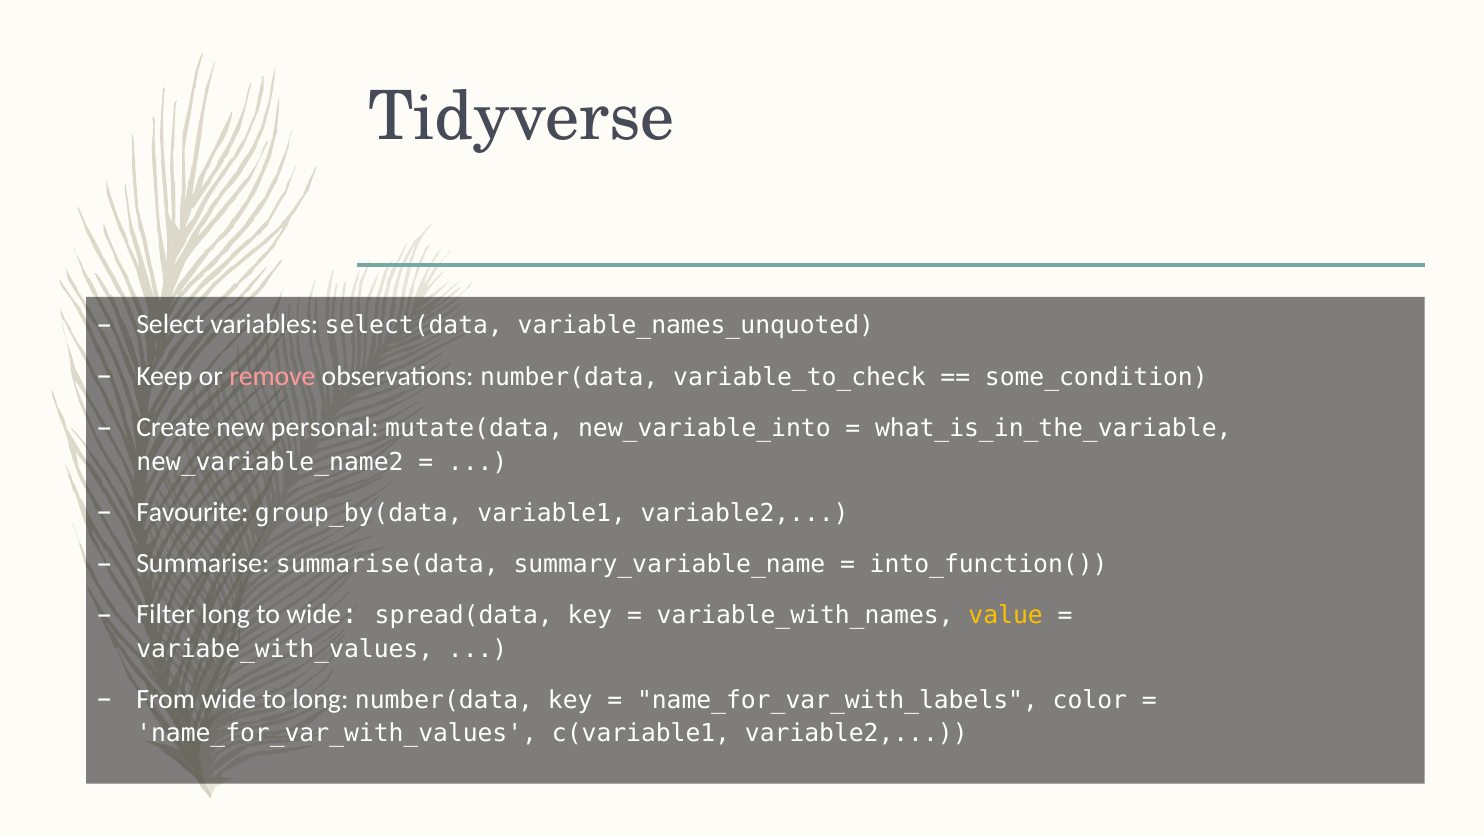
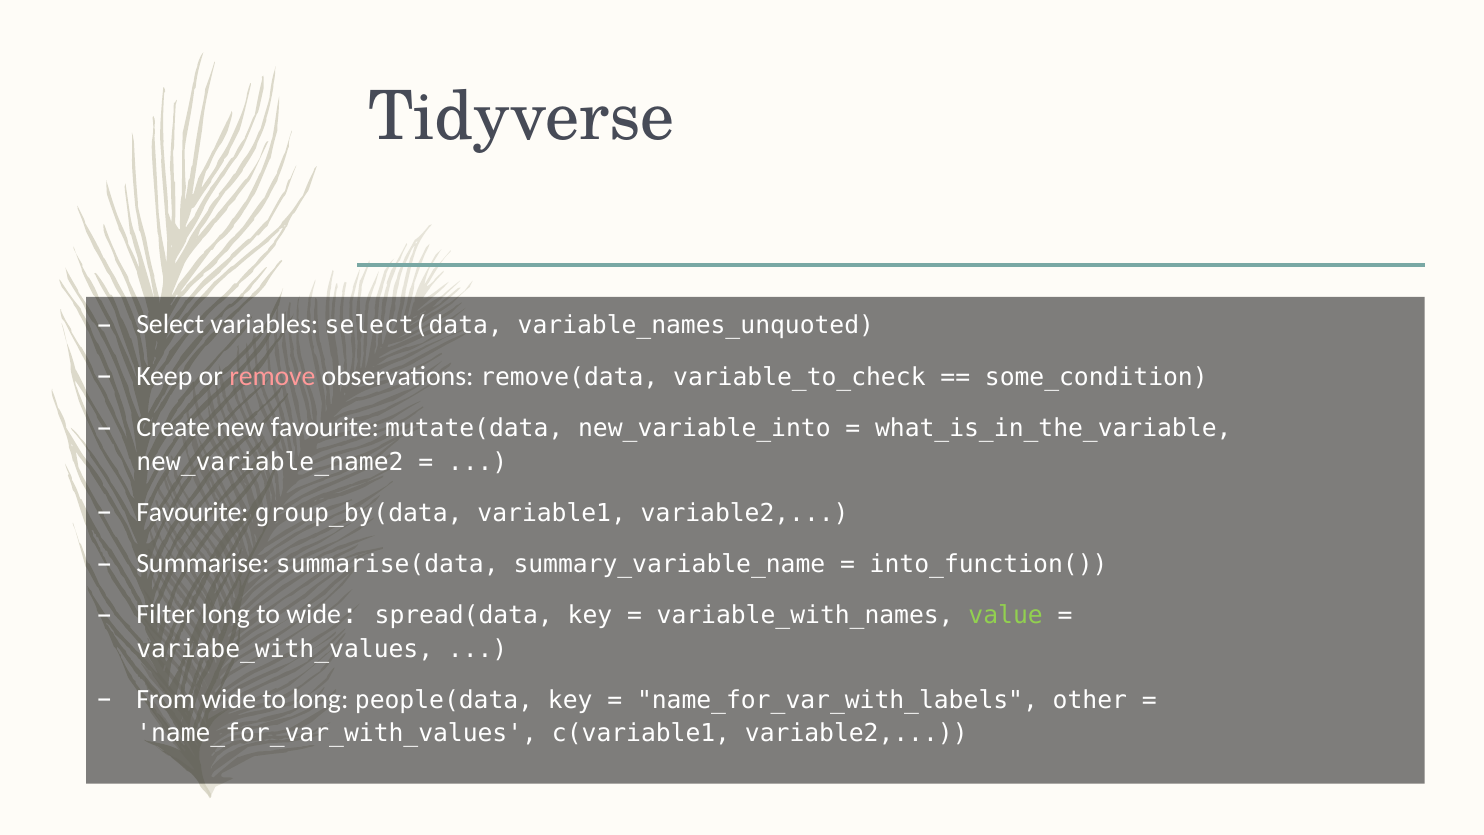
observations number(data: number(data -> remove(data
new personal: personal -> favourite
value colour: yellow -> light green
long number(data: number(data -> people(data
color: color -> other
